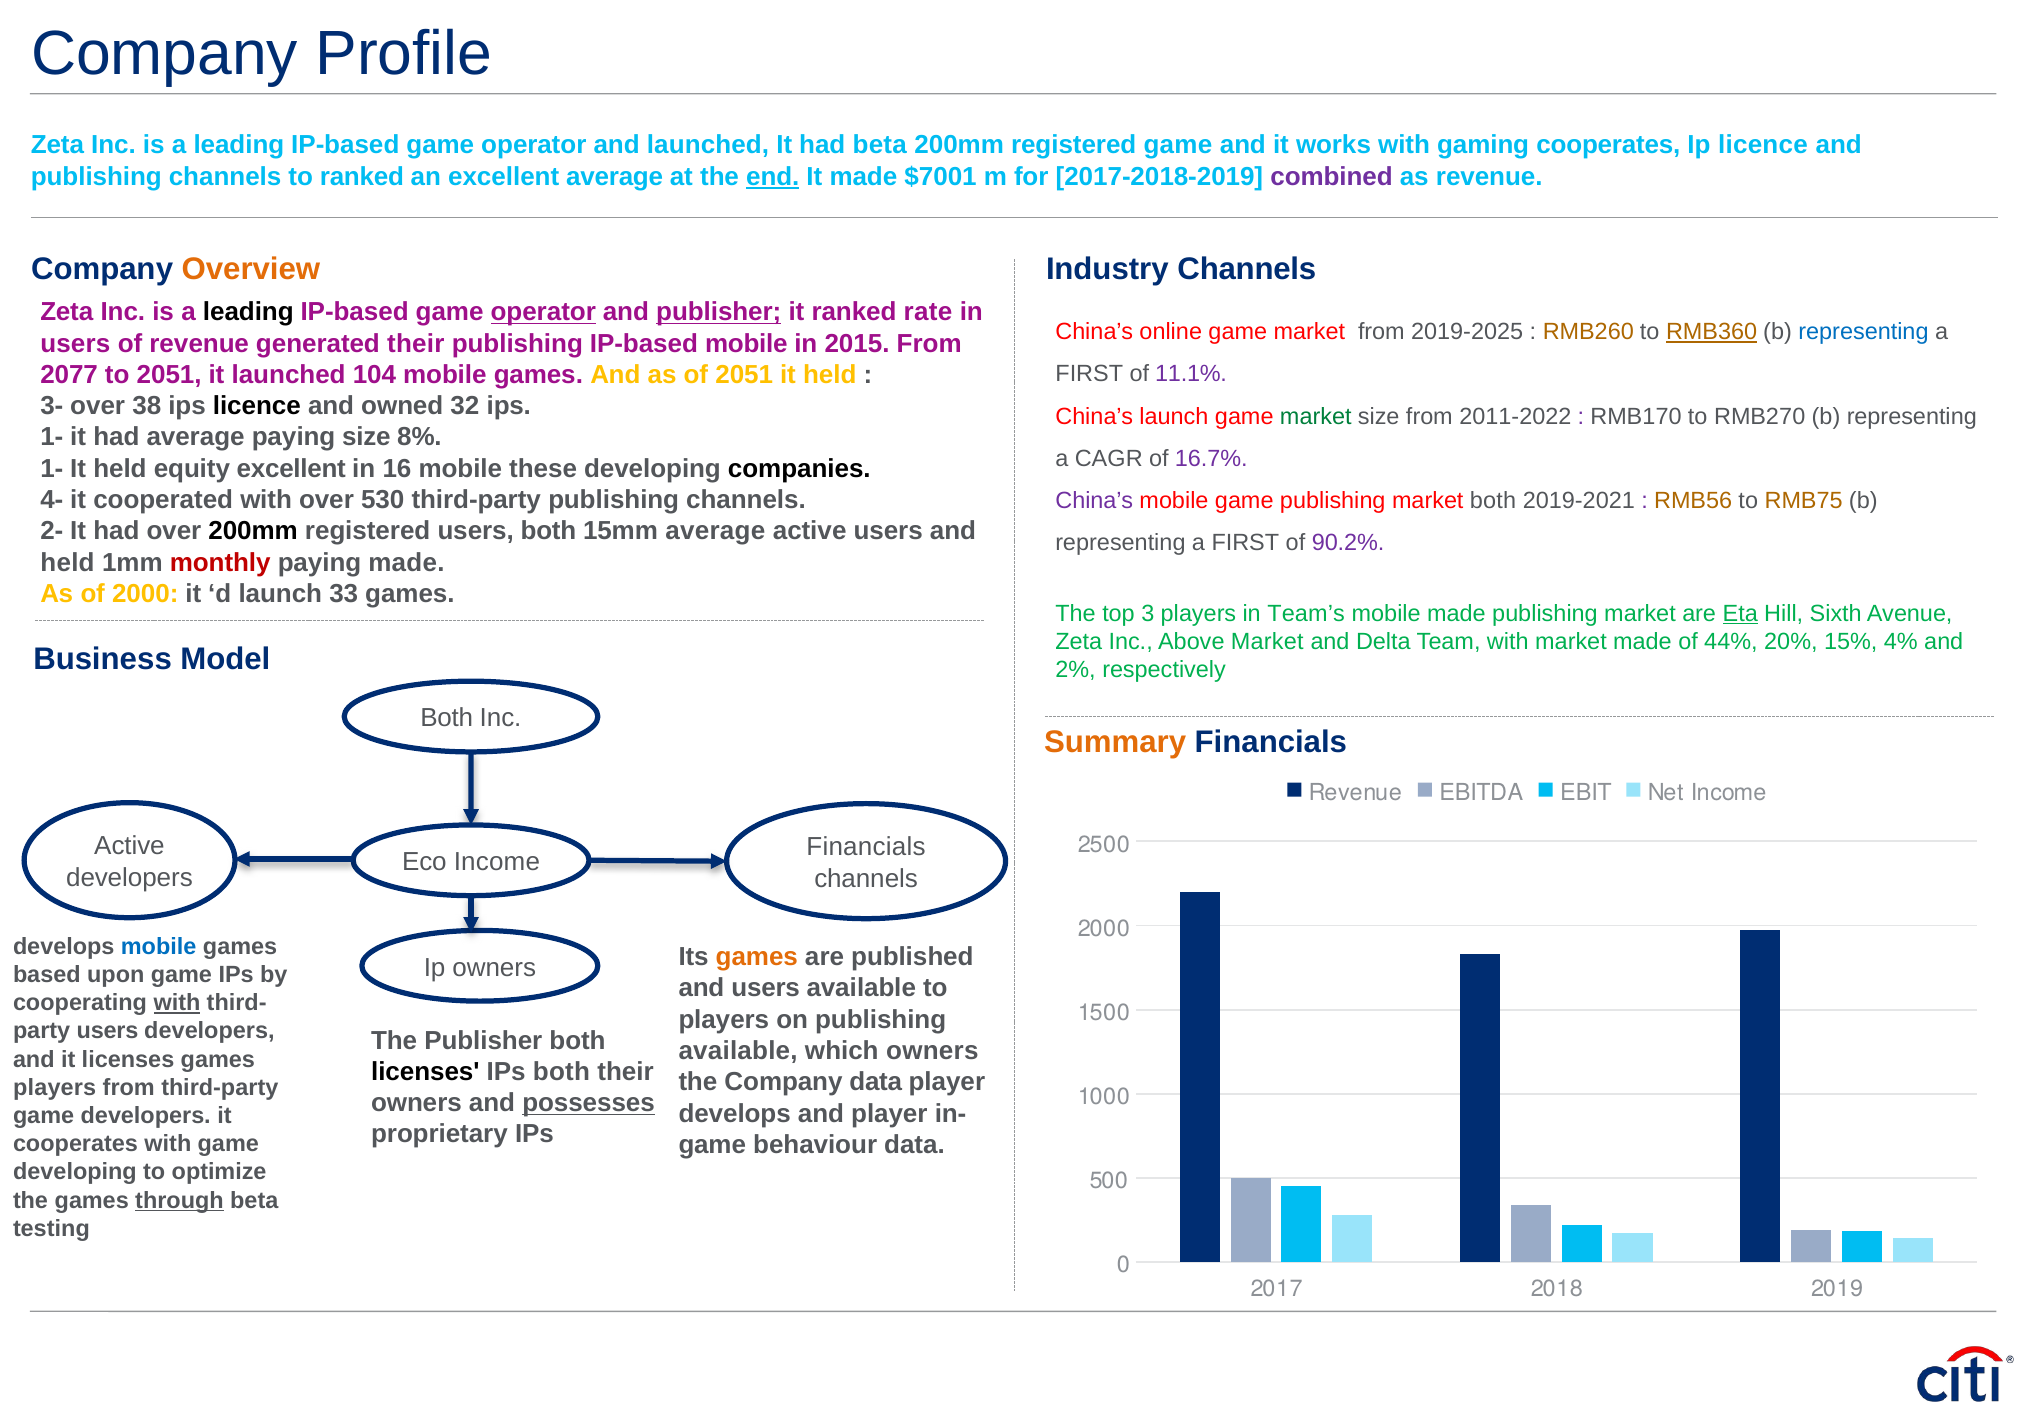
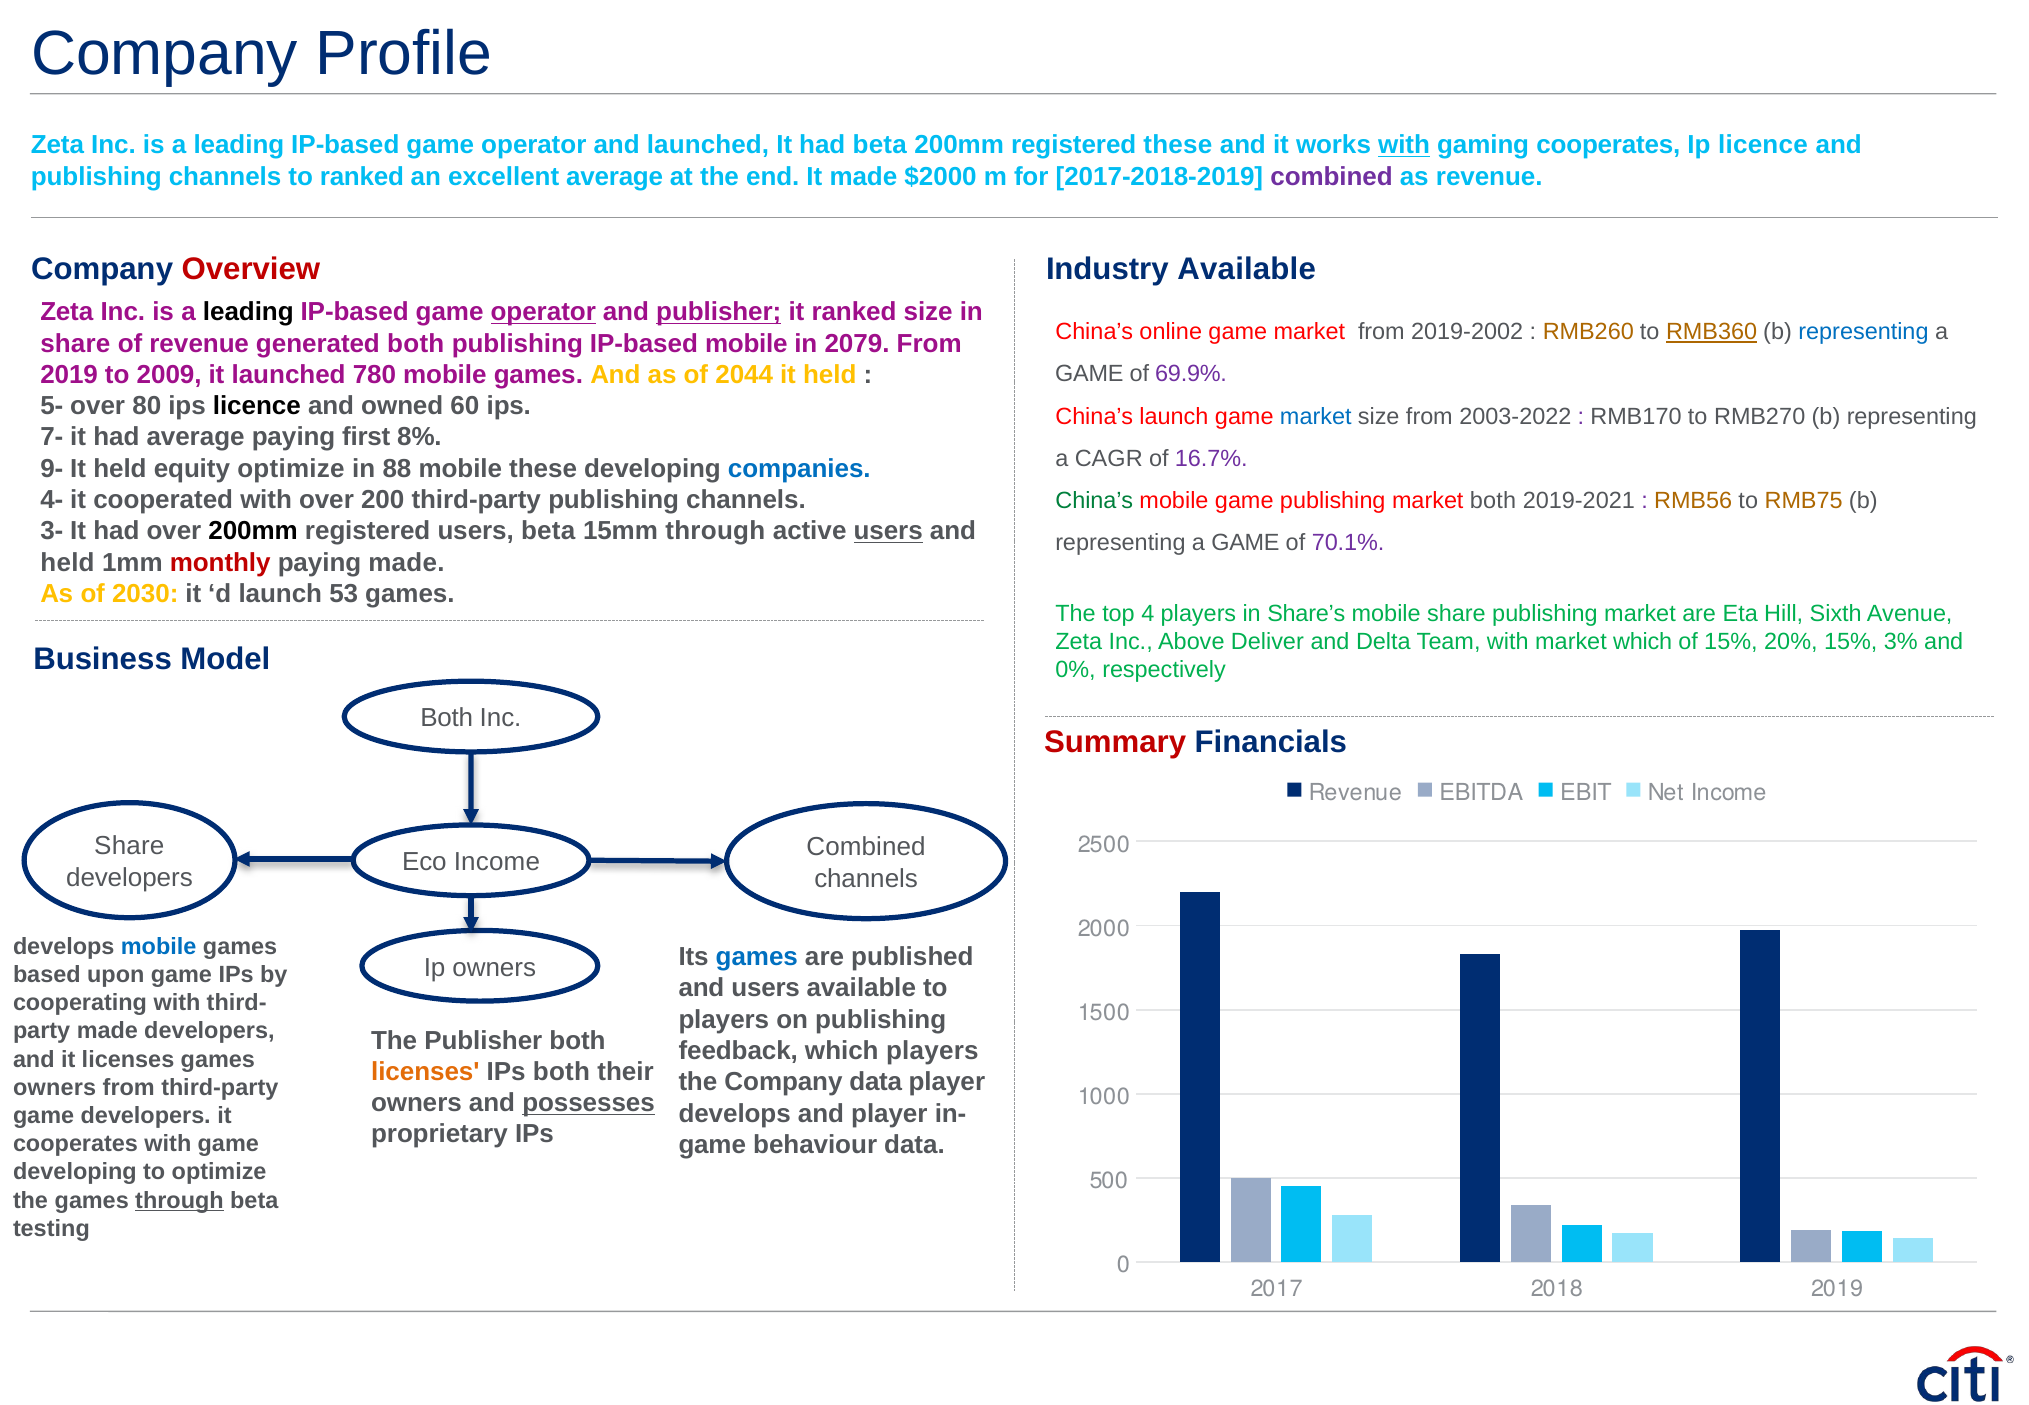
registered game: game -> these
with at (1404, 145) underline: none -> present
end underline: present -> none
$7001: $7001 -> $2000
Overview colour: orange -> red
Industry Channels: Channels -> Available
ranked rate: rate -> size
2019-2025: 2019-2025 -> 2019-2002
users at (75, 344): users -> share
generated their: their -> both
2015: 2015 -> 2079
2077 at (69, 375): 2077 -> 2019
to 2051: 2051 -> 2009
104: 104 -> 780
of 2051: 2051 -> 2044
FIRST at (1089, 374): FIRST -> GAME
11.1%: 11.1% -> 69.9%
3-: 3- -> 5-
38: 38 -> 80
32: 32 -> 60
market at (1316, 416) colour: green -> blue
2011-2022: 2011-2022 -> 2003-2022
1- at (52, 437): 1- -> 7-
paying size: size -> first
1- at (52, 469): 1- -> 9-
equity excellent: excellent -> optimize
16: 16 -> 88
companies colour: black -> blue
530: 530 -> 200
China’s at (1094, 501) colour: purple -> green
2-: 2- -> 3-
users both: both -> beta
15mm average: average -> through
users at (888, 531) underline: none -> present
FIRST at (1245, 543): FIRST -> GAME
90.2%: 90.2% -> 70.1%
of 2000: 2000 -> 2030
33: 33 -> 53
3: 3 -> 4
Team’s: Team’s -> Share’s
mobile made: made -> share
Eta underline: present -> none
Above Market: Market -> Deliver
market made: made -> which
of 44%: 44% -> 15%
4%: 4% -> 3%
2%: 2% -> 0%
Summary colour: orange -> red
Active at (129, 846): Active -> Share
Financials at (866, 847): Financials -> Combined
games at (757, 957) colour: orange -> blue
with at (177, 1003) underline: present -> none
users at (108, 1031): users -> made
available at (738, 1051): available -> feedback
which owners: owners -> players
licenses at (425, 1072) colour: black -> orange
players at (55, 1087): players -> owners
